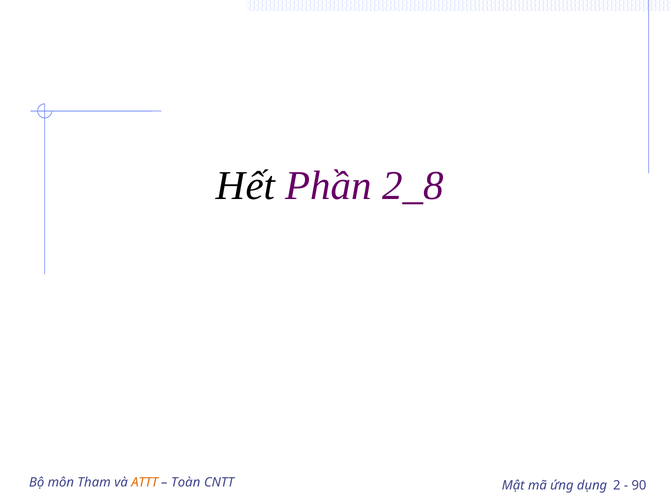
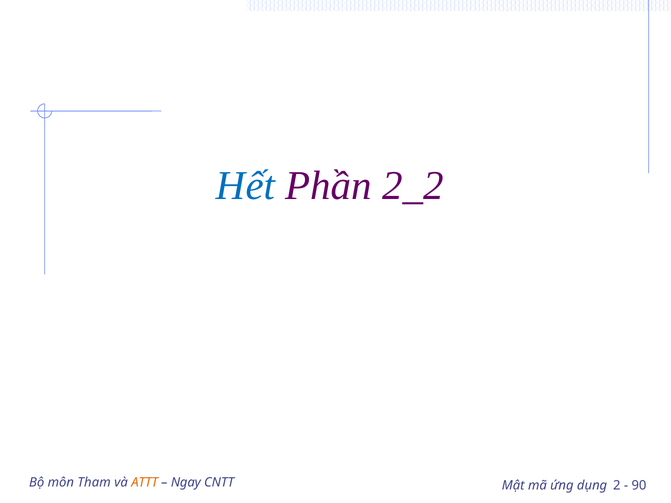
Hết colour: black -> blue
2_8: 2_8 -> 2_2
Toàn: Toàn -> Ngay
